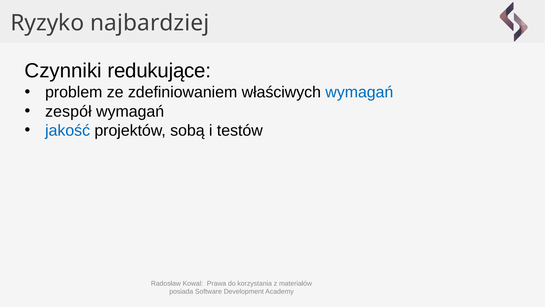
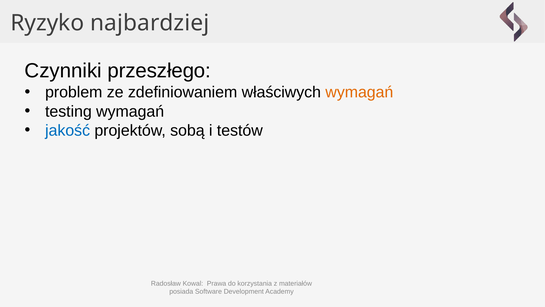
redukujące: redukujące -> przeszłego
wymagań at (359, 92) colour: blue -> orange
zespół: zespół -> testing
